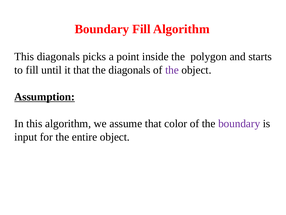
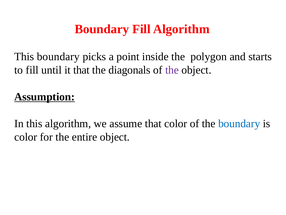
This diagonals: diagonals -> boundary
boundary at (239, 123) colour: purple -> blue
input at (26, 137): input -> color
